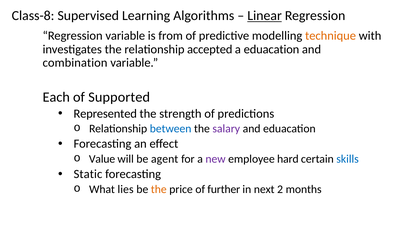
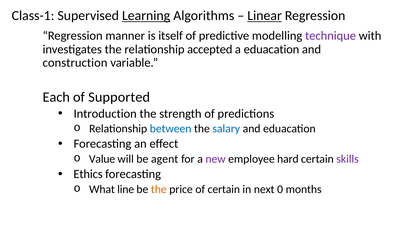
Class-8: Class-8 -> Class-1
Learning underline: none -> present
Regression variable: variable -> manner
from: from -> itself
technique colour: orange -> purple
combination: combination -> construction
Represented: Represented -> Introduction
salary colour: purple -> blue
skills colour: blue -> purple
Static: Static -> Ethics
lies: lies -> line
of further: further -> certain
2: 2 -> 0
